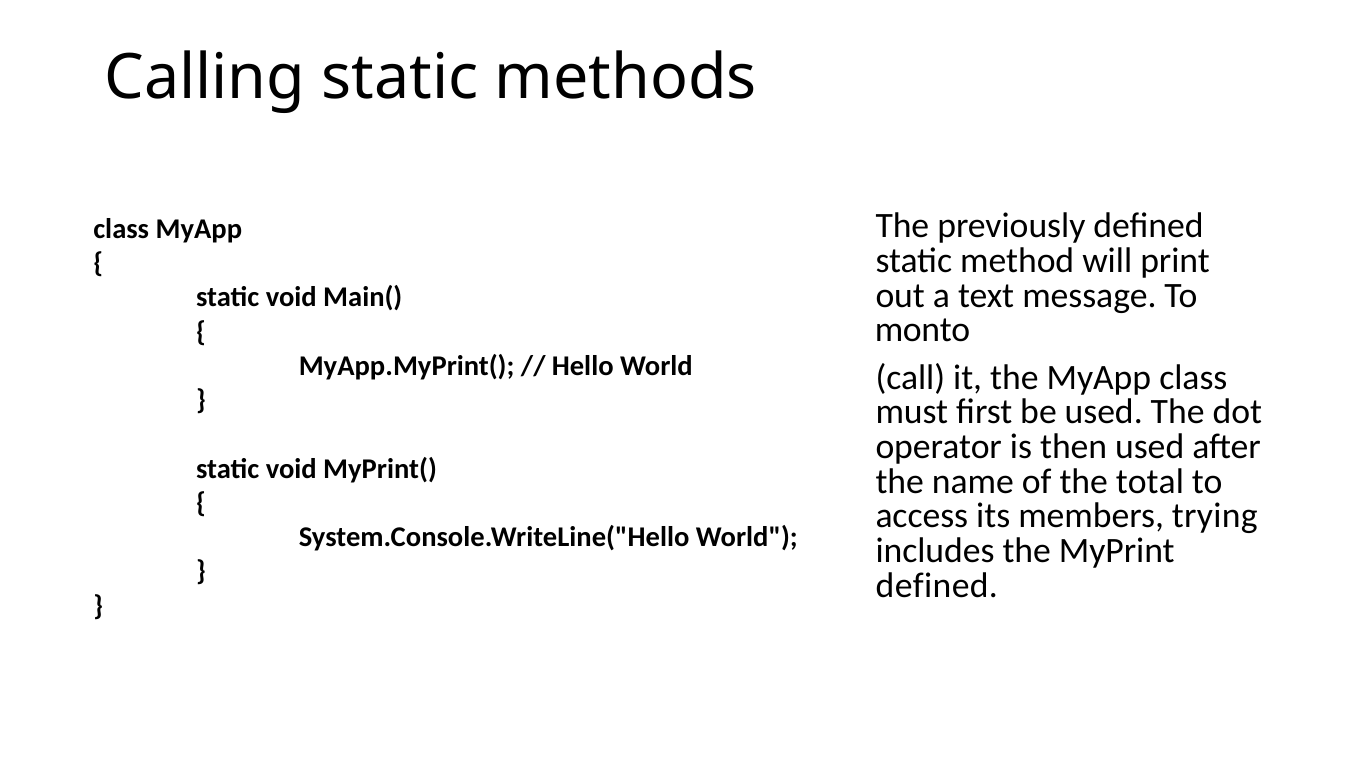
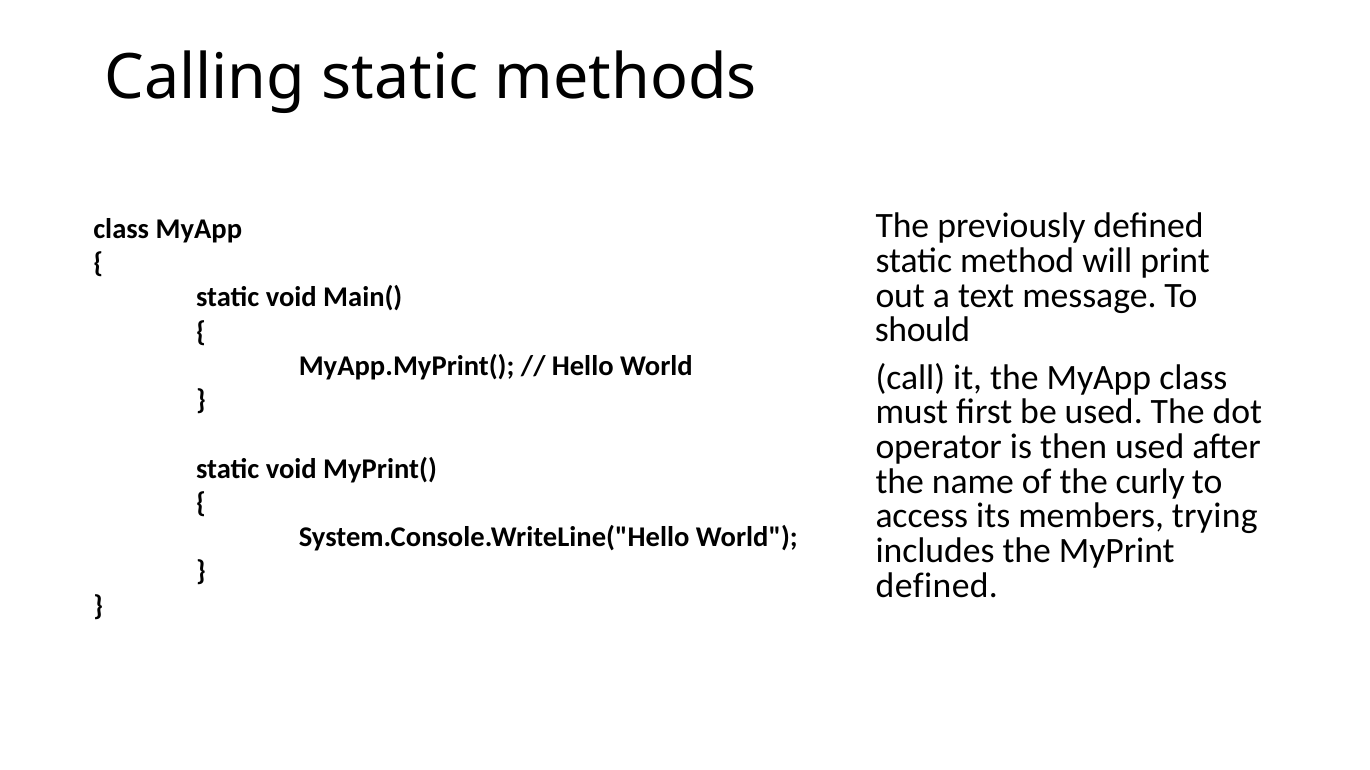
monto: monto -> should
total: total -> curly
